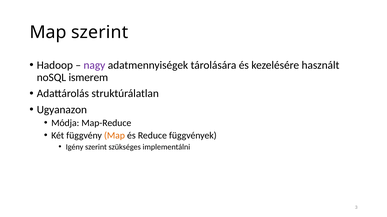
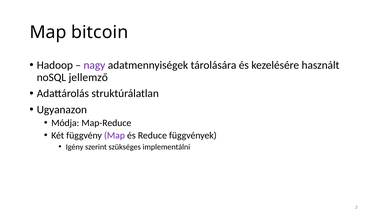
Map szerint: szerint -> bitcoin
ismerem: ismerem -> jellemző
Map at (114, 136) colour: orange -> purple
